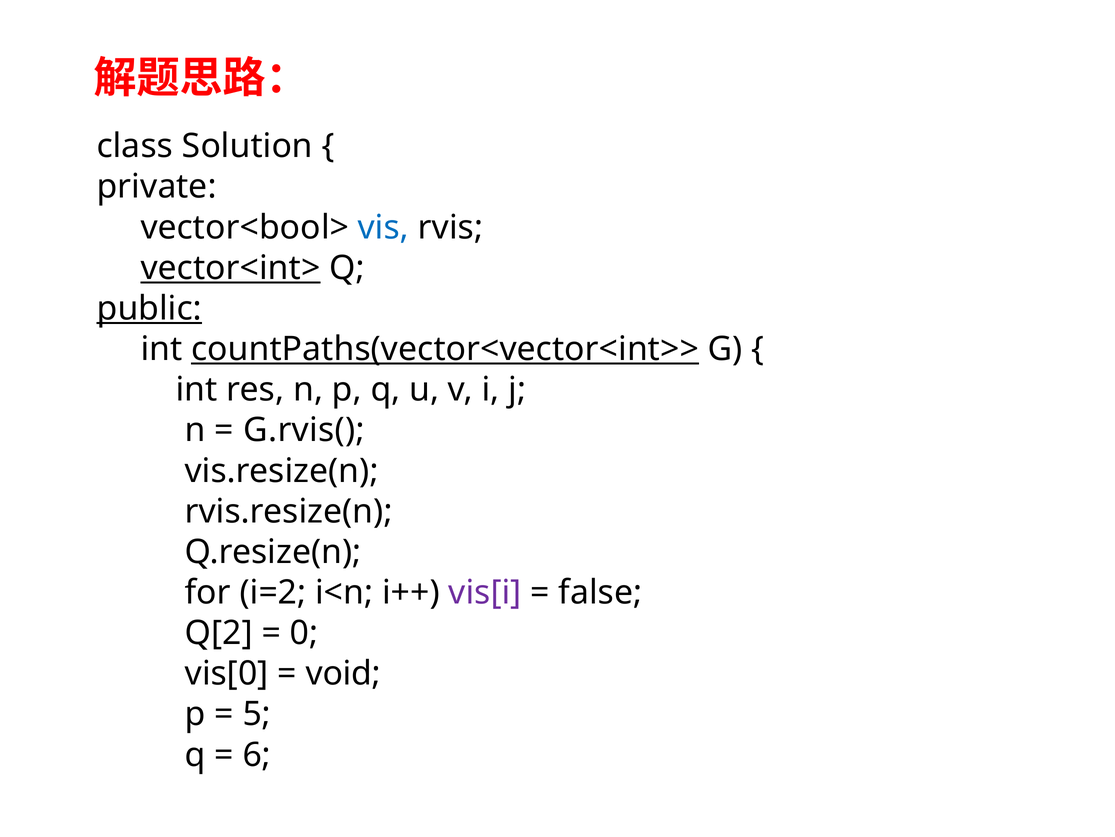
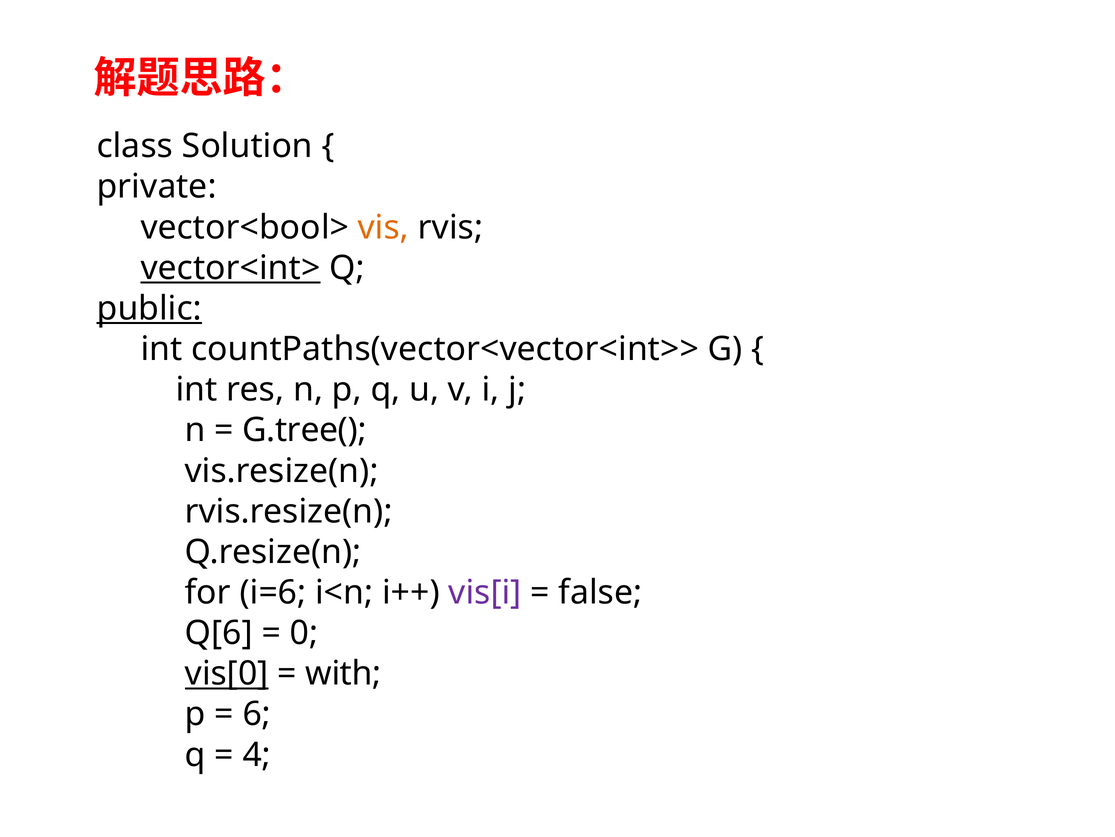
vis colour: blue -> orange
countPaths(vector<vector<int>> underline: present -> none
G.rvis(: G.rvis( -> G.tree(
i=2: i=2 -> i=6
Q[2: Q[2 -> Q[6
vis[0 underline: none -> present
void: void -> with
5: 5 -> 6
6: 6 -> 4
